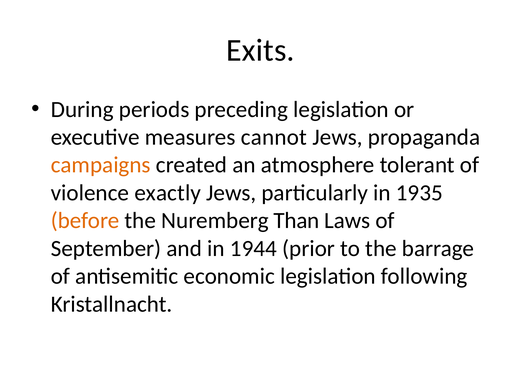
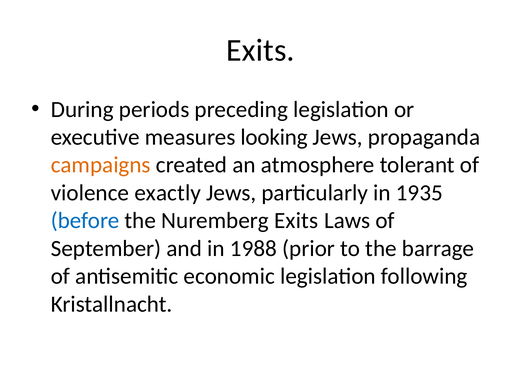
cannot: cannot -> looking
before colour: orange -> blue
Nuremberg Than: Than -> Exits
1944: 1944 -> 1988
